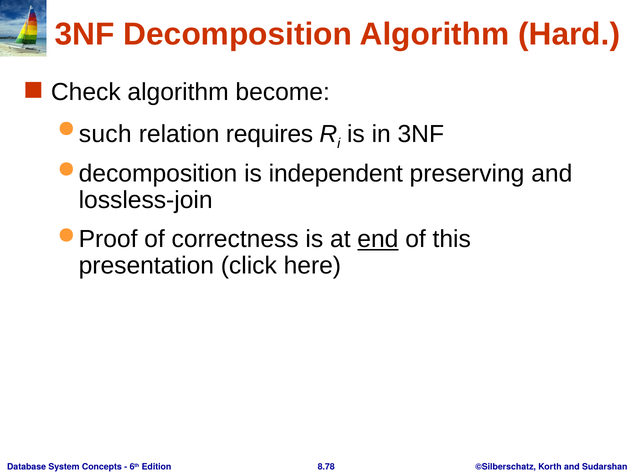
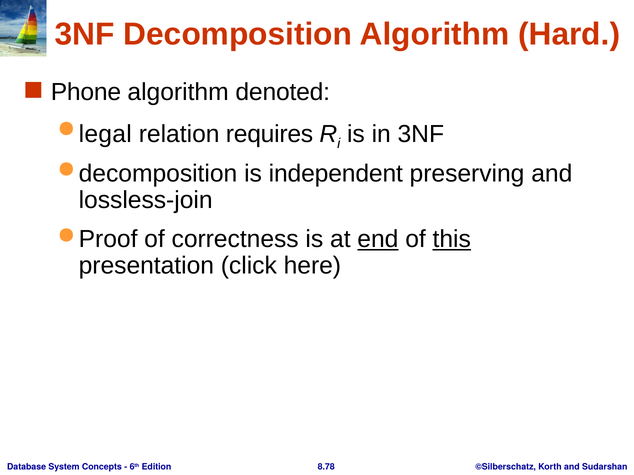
Check: Check -> Phone
become: become -> denoted
such: such -> legal
this underline: none -> present
